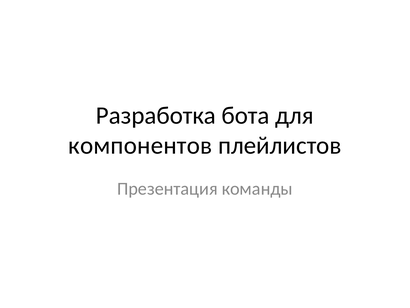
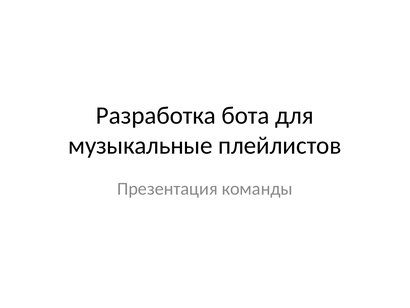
компонентов: компонентов -> музыкальные
